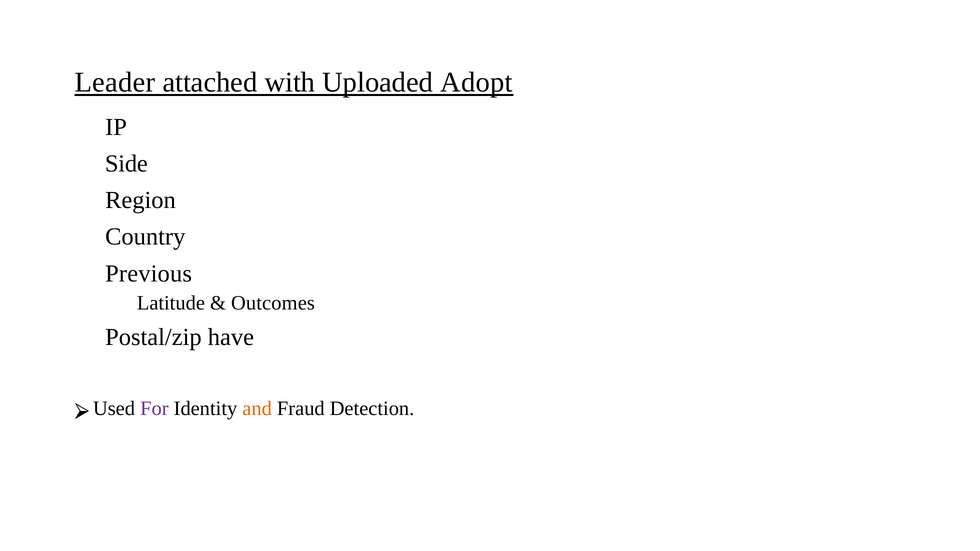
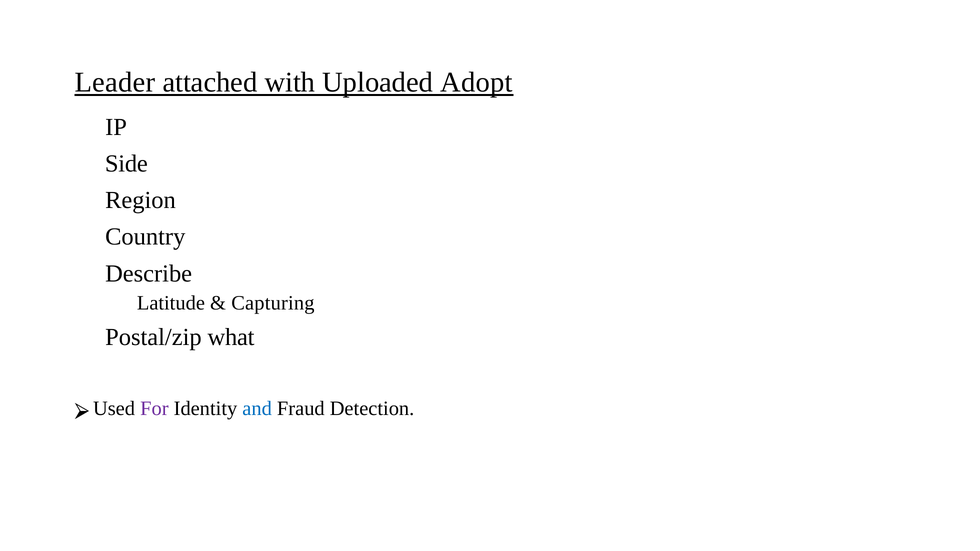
Previous: Previous -> Describe
Outcomes: Outcomes -> Capturing
have: have -> what
and colour: orange -> blue
